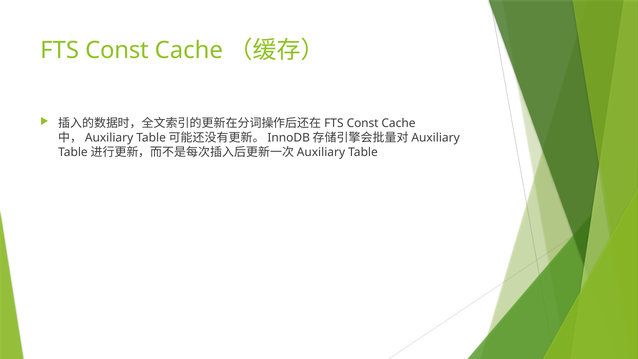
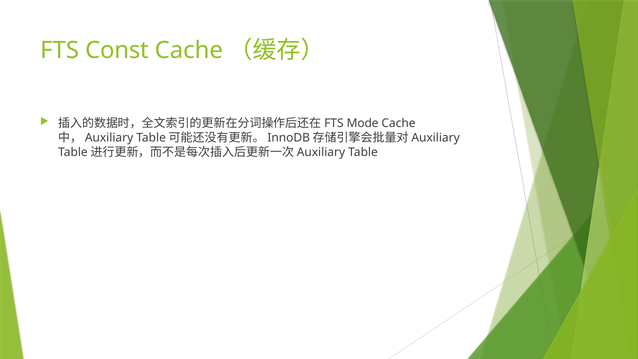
Const at (363, 123): Const -> Mode
